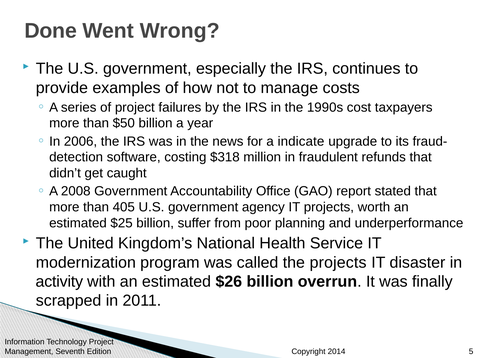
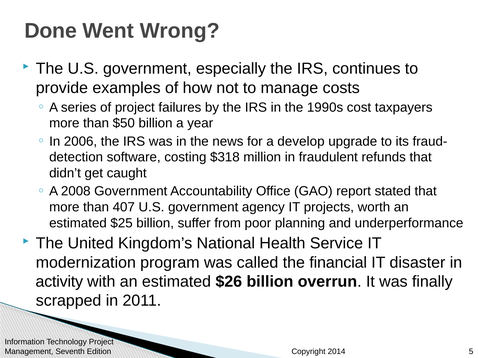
indicate: indicate -> develop
405: 405 -> 407
the projects: projects -> financial
